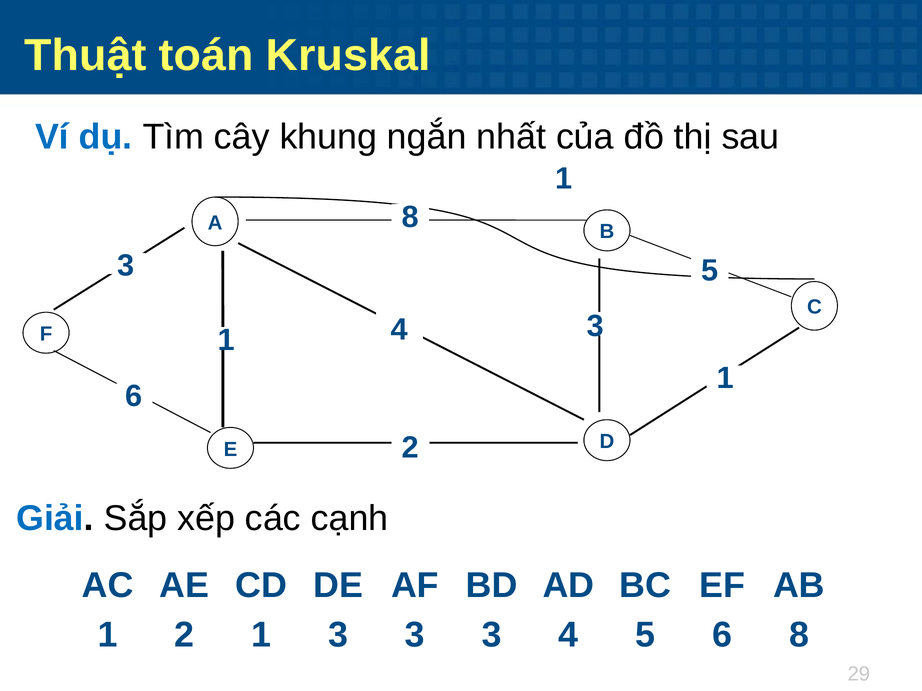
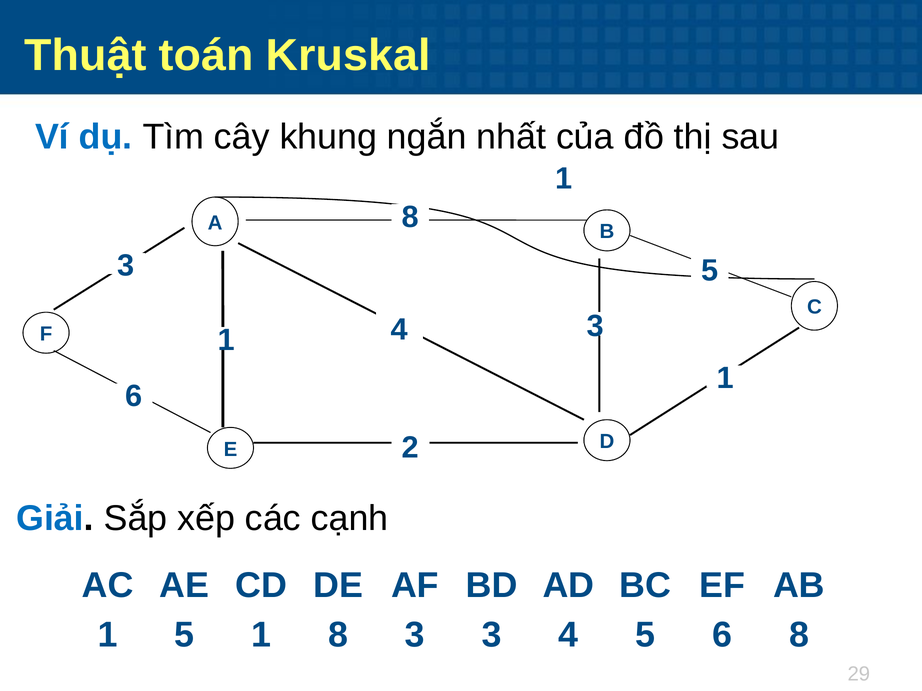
2 at (184, 635): 2 -> 5
1 3: 3 -> 8
